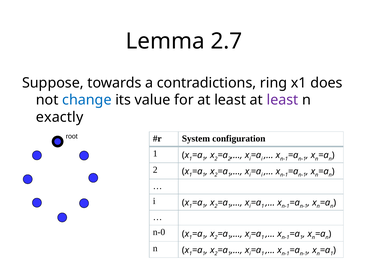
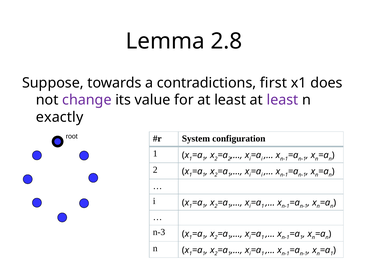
2.7: 2.7 -> 2.8
ring: ring -> first
change colour: blue -> purple
n-0: n-0 -> n-3
